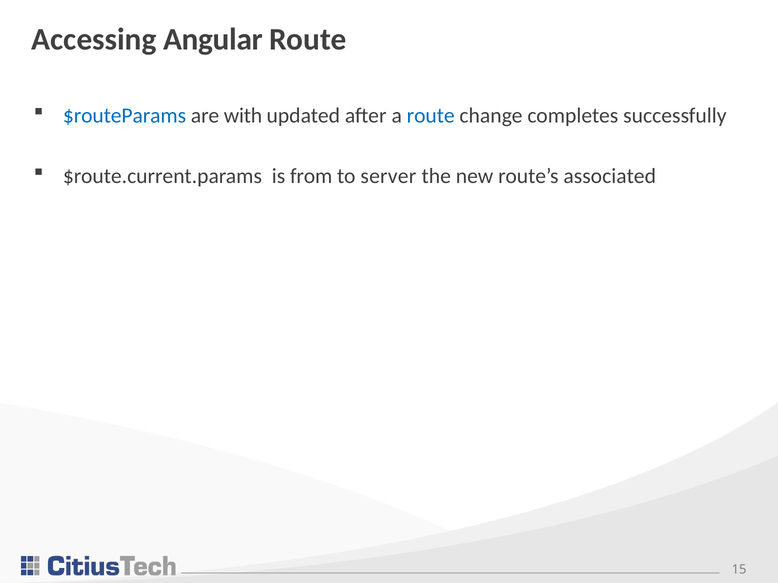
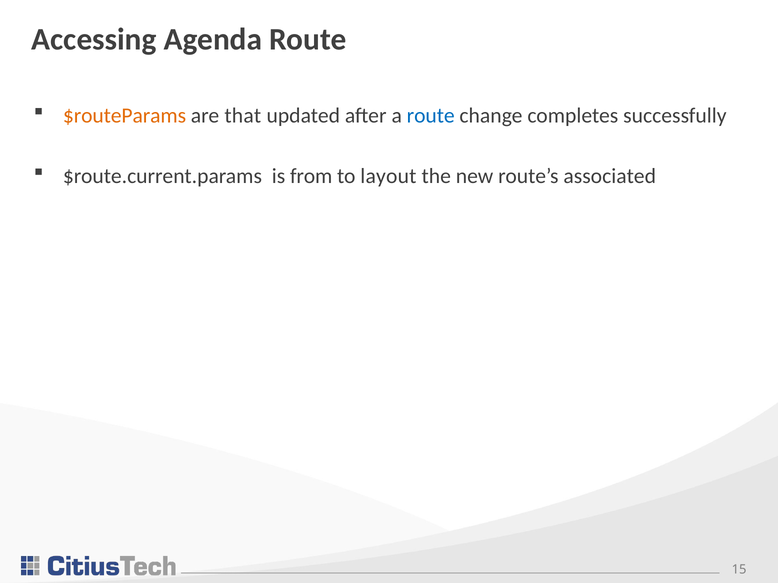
Angular: Angular -> Agenda
$routeParams colour: blue -> orange
with: with -> that
server: server -> layout
